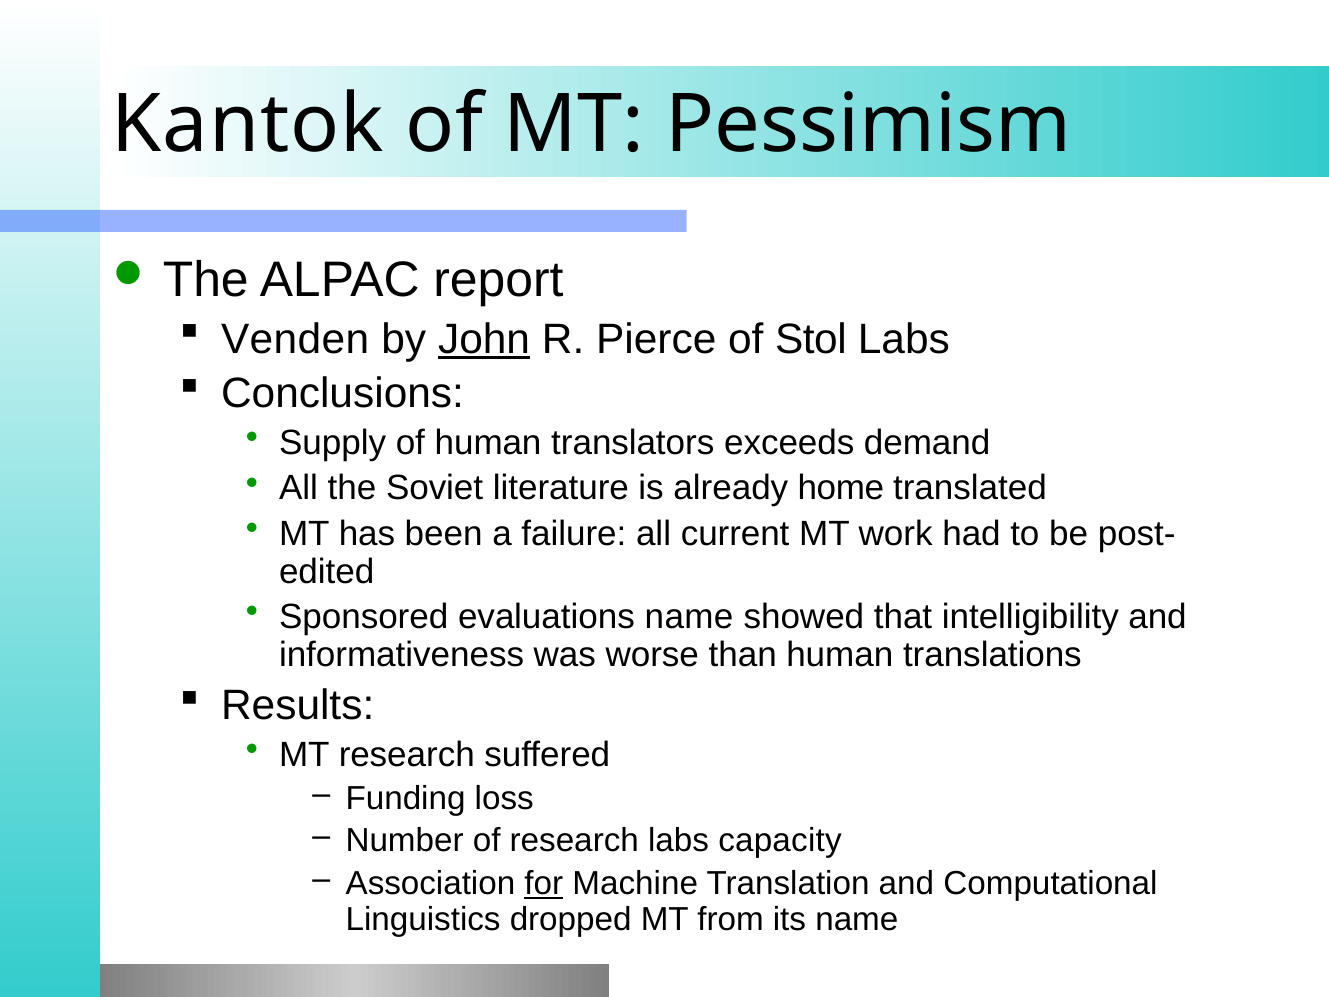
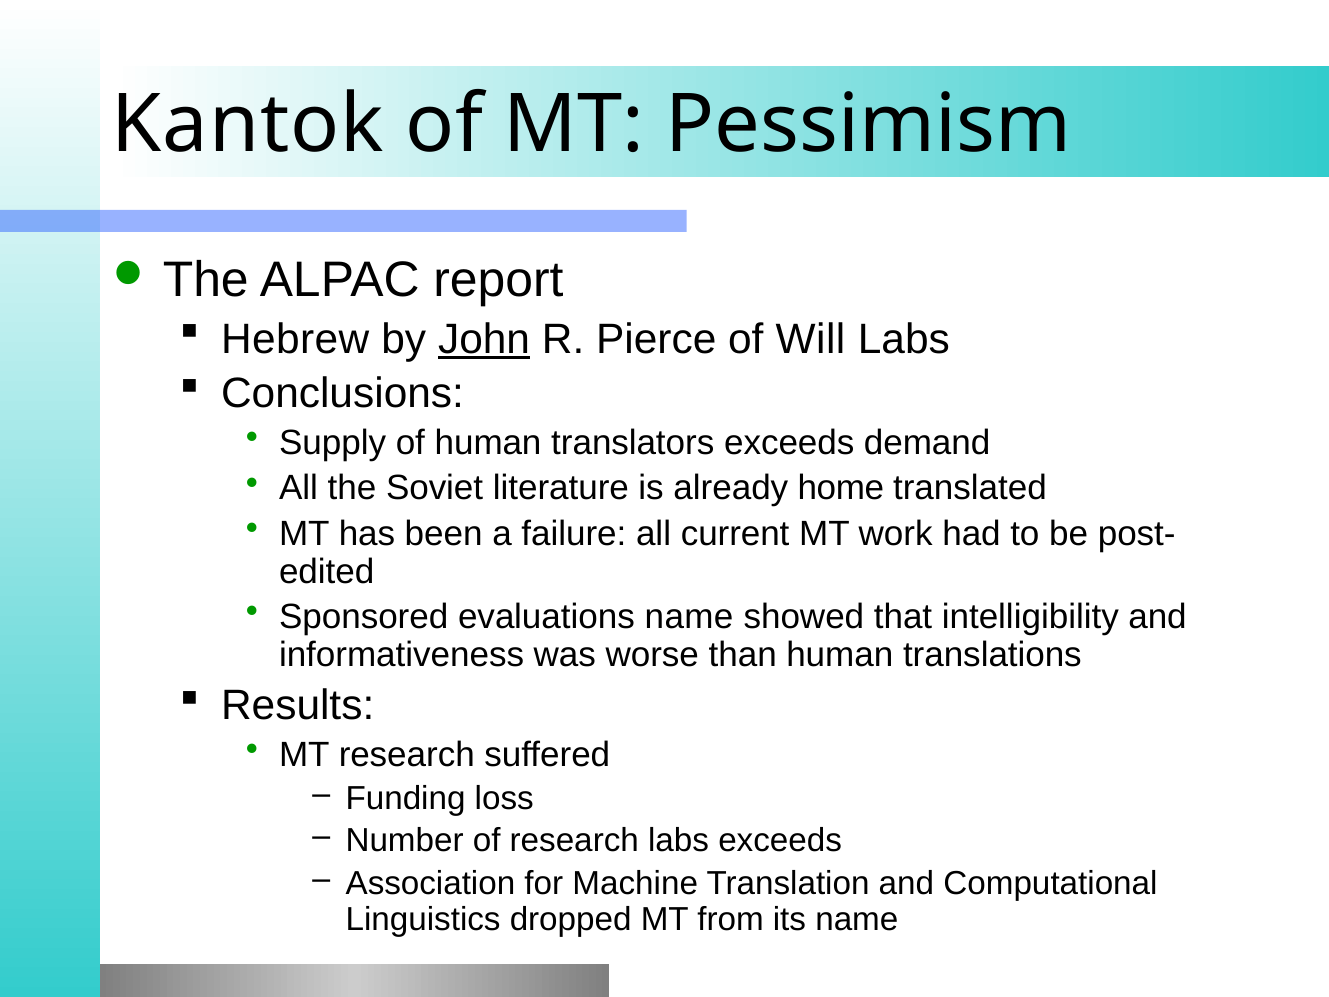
Venden: Venden -> Hebrew
Stol: Stol -> Will
labs capacity: capacity -> exceeds
for underline: present -> none
